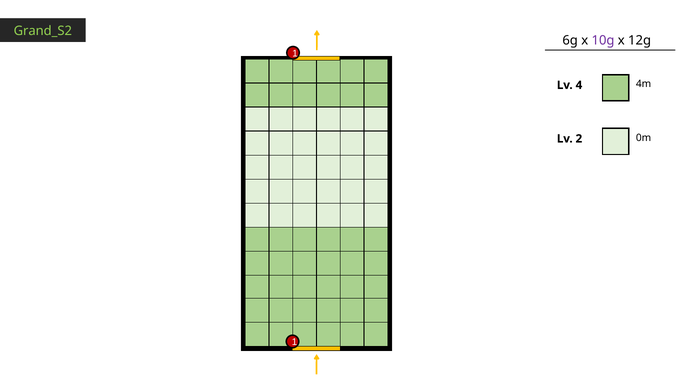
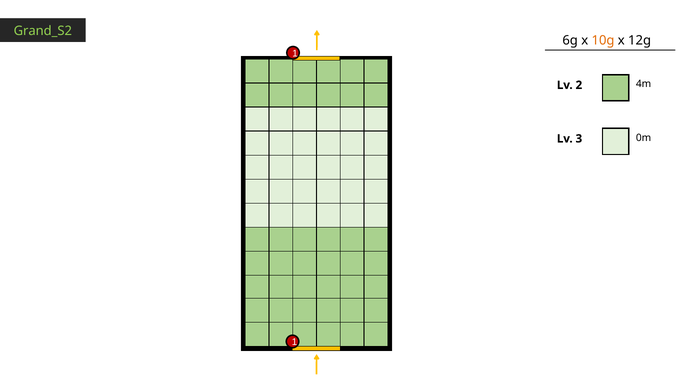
10g colour: purple -> orange
4: 4 -> 2
2: 2 -> 3
